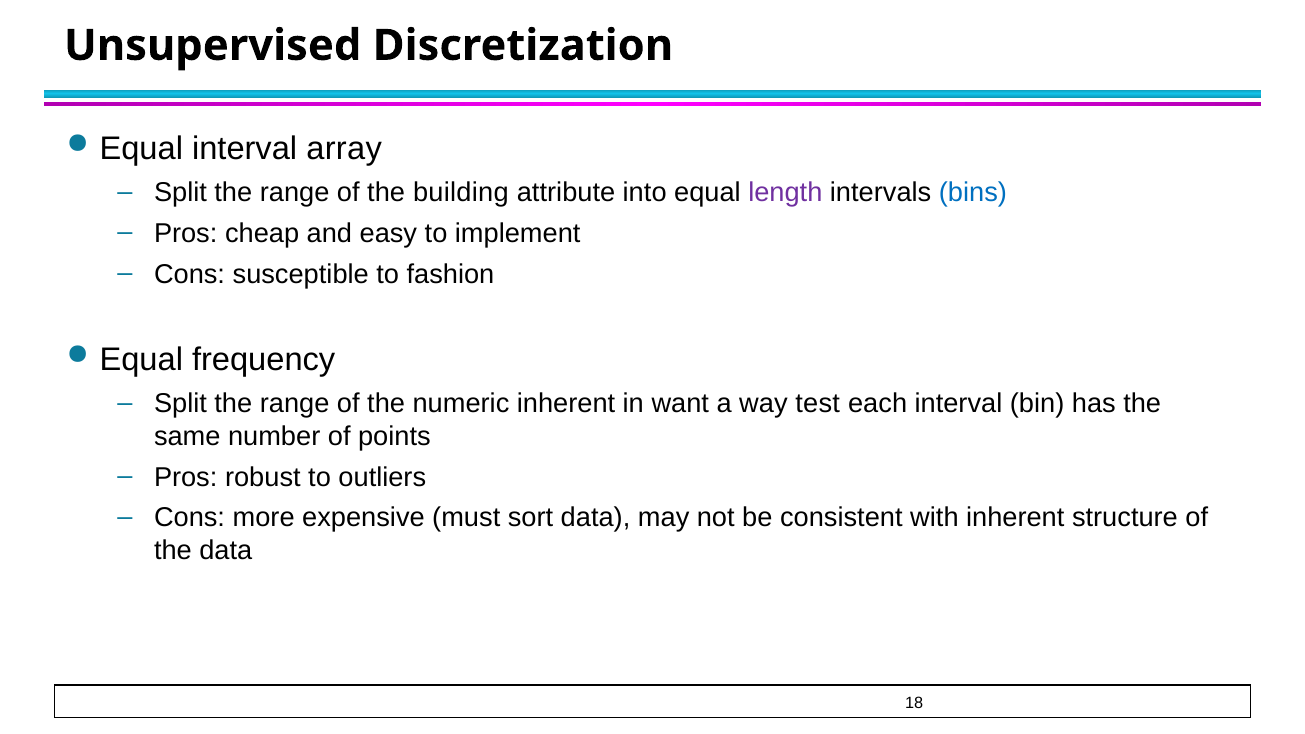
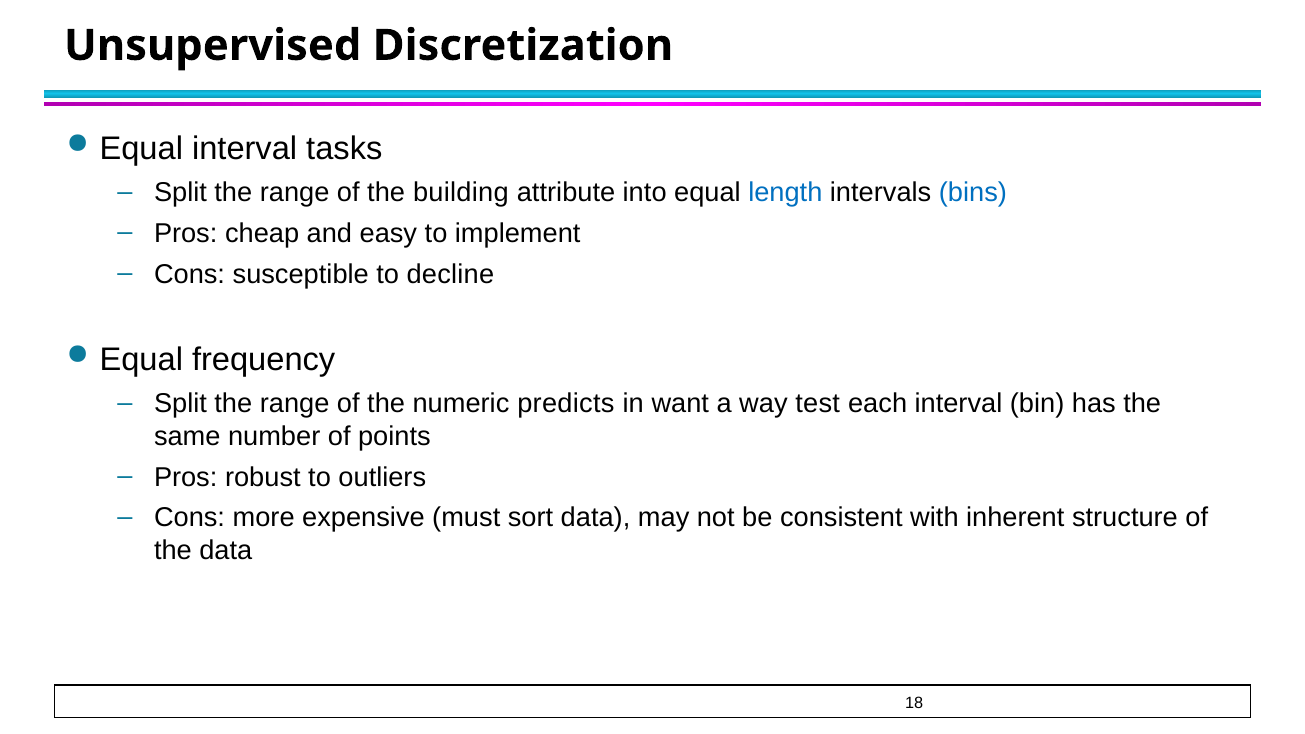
array: array -> tasks
length colour: purple -> blue
fashion: fashion -> decline
numeric inherent: inherent -> predicts
